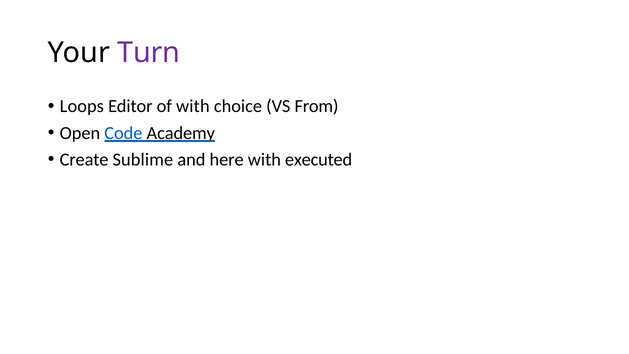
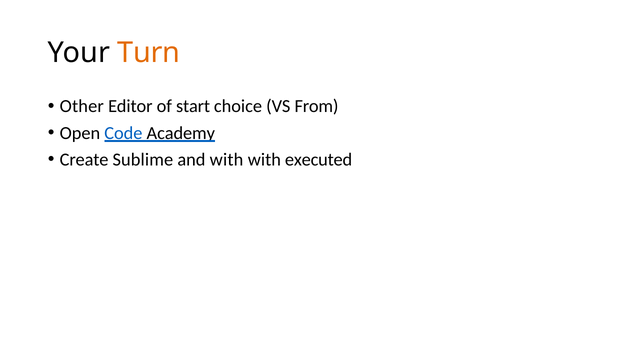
Turn colour: purple -> orange
Loops: Loops -> Other
of with: with -> start
and here: here -> with
